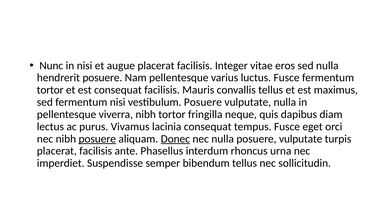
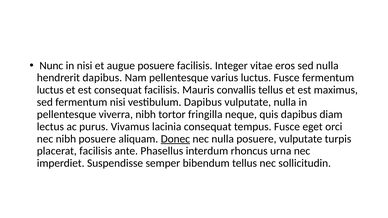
augue placerat: placerat -> posuere
hendrerit posuere: posuere -> dapibus
tortor at (50, 90): tortor -> luctus
vestibulum Posuere: Posuere -> Dapibus
posuere at (97, 139) underline: present -> none
